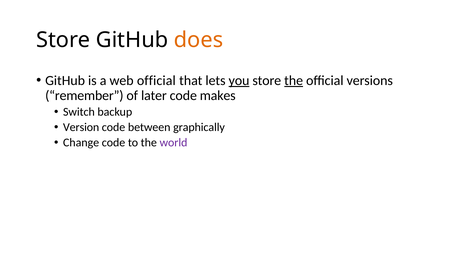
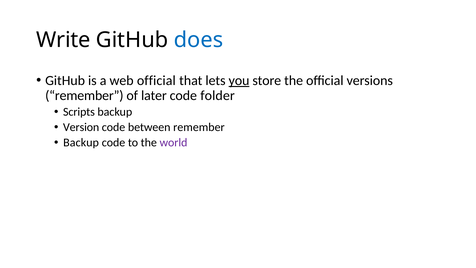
Store at (63, 40): Store -> Write
does colour: orange -> blue
the at (294, 80) underline: present -> none
makes: makes -> folder
Switch: Switch -> Scripts
between graphically: graphically -> remember
Change at (81, 143): Change -> Backup
